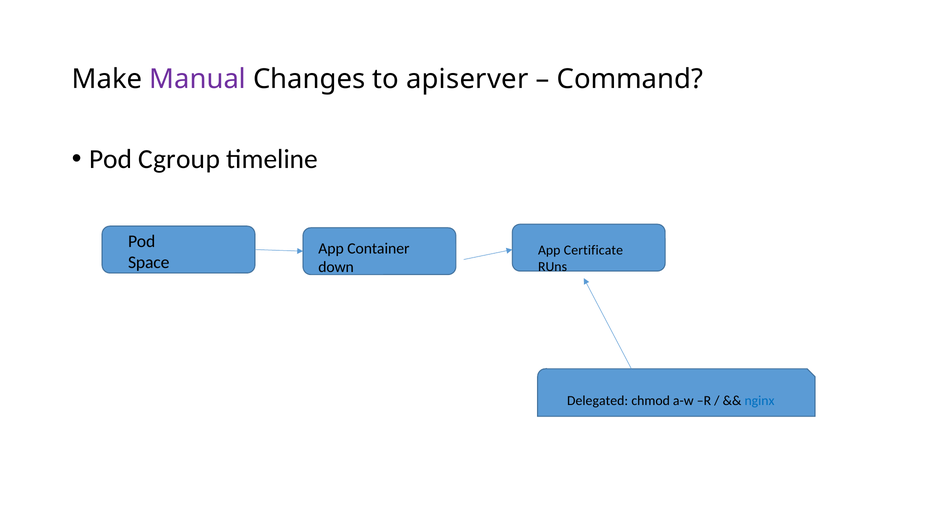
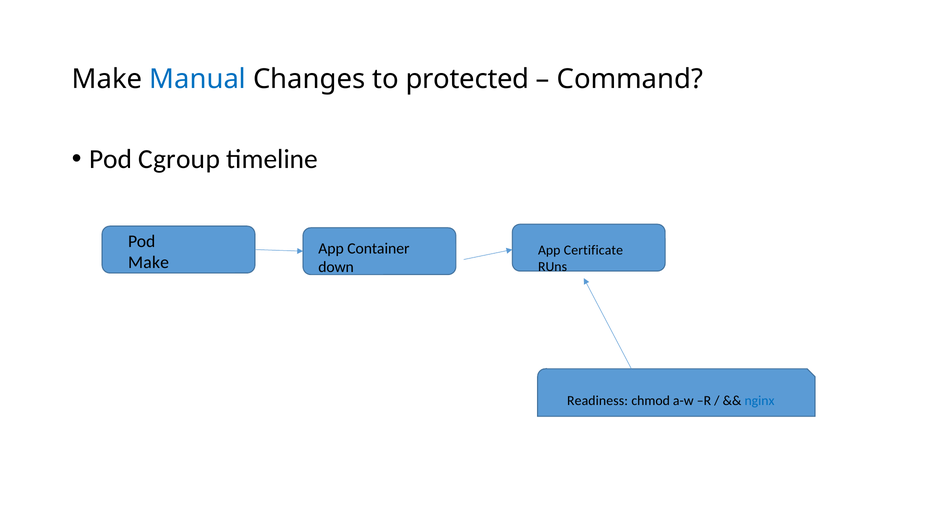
Manual colour: purple -> blue
apiserver: apiserver -> protected
Space at (149, 263): Space -> Make
Delegated: Delegated -> Readiness
